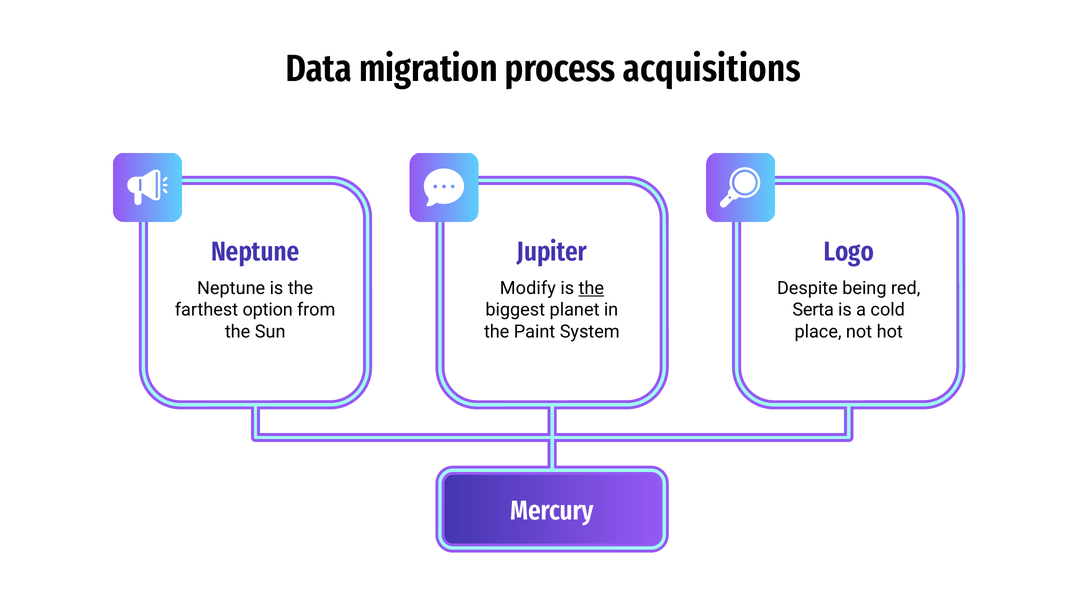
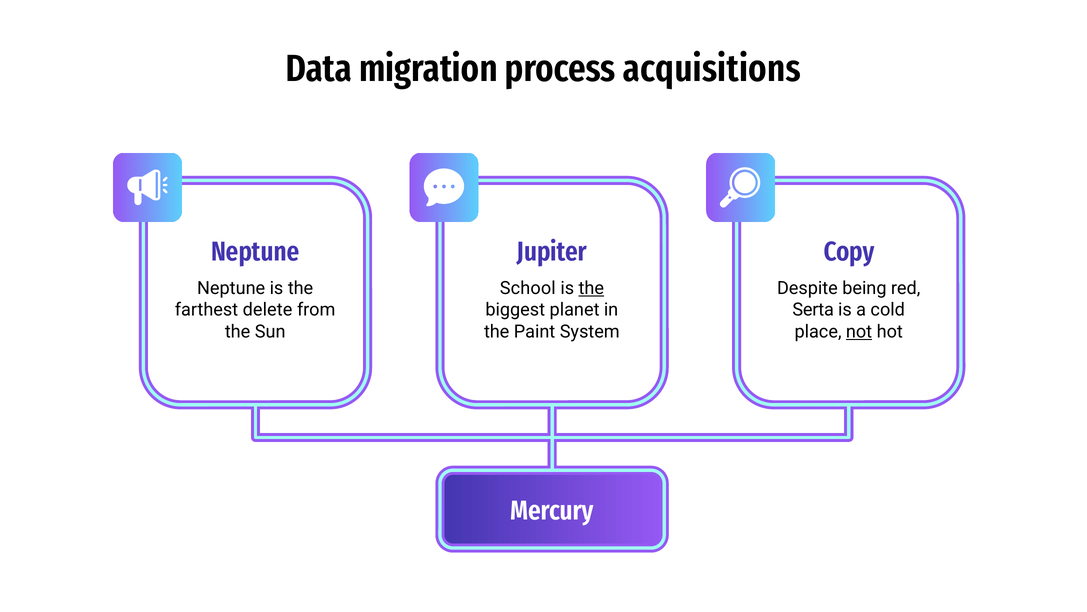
Logo: Logo -> Copy
Modify: Modify -> School
option: option -> delete
not underline: none -> present
